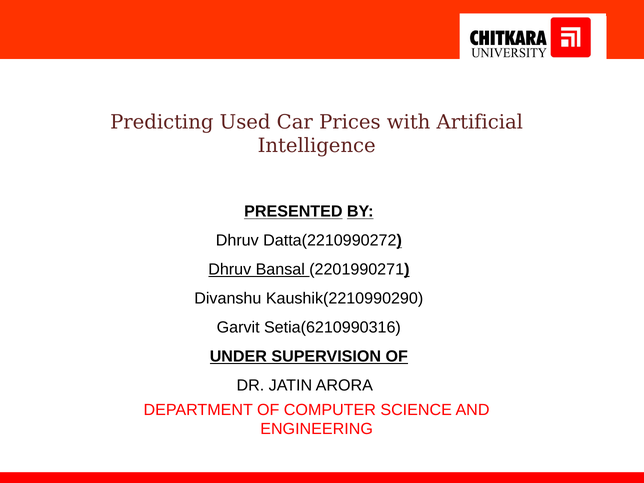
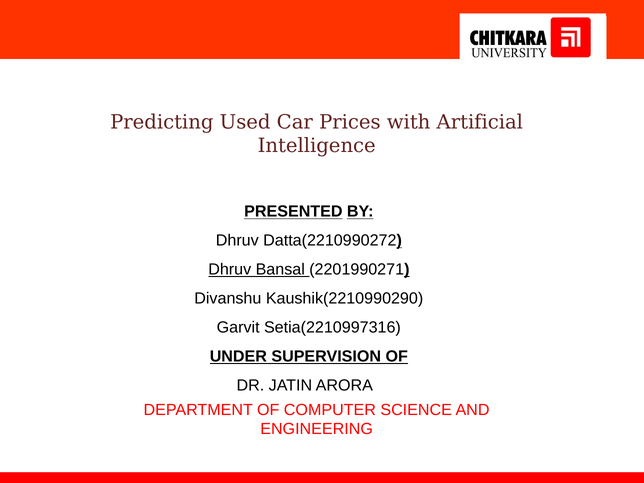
Setia(6210990316: Setia(6210990316 -> Setia(2210997316
